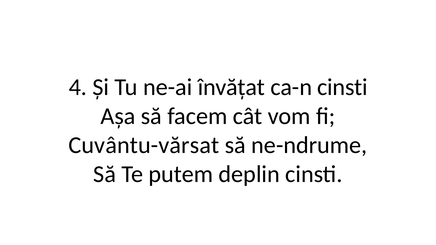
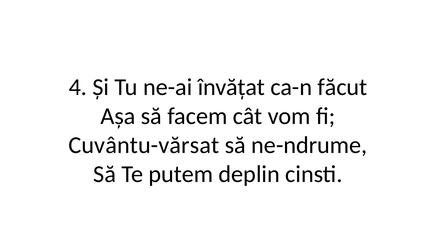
ca-n cinsti: cinsti -> făcut
